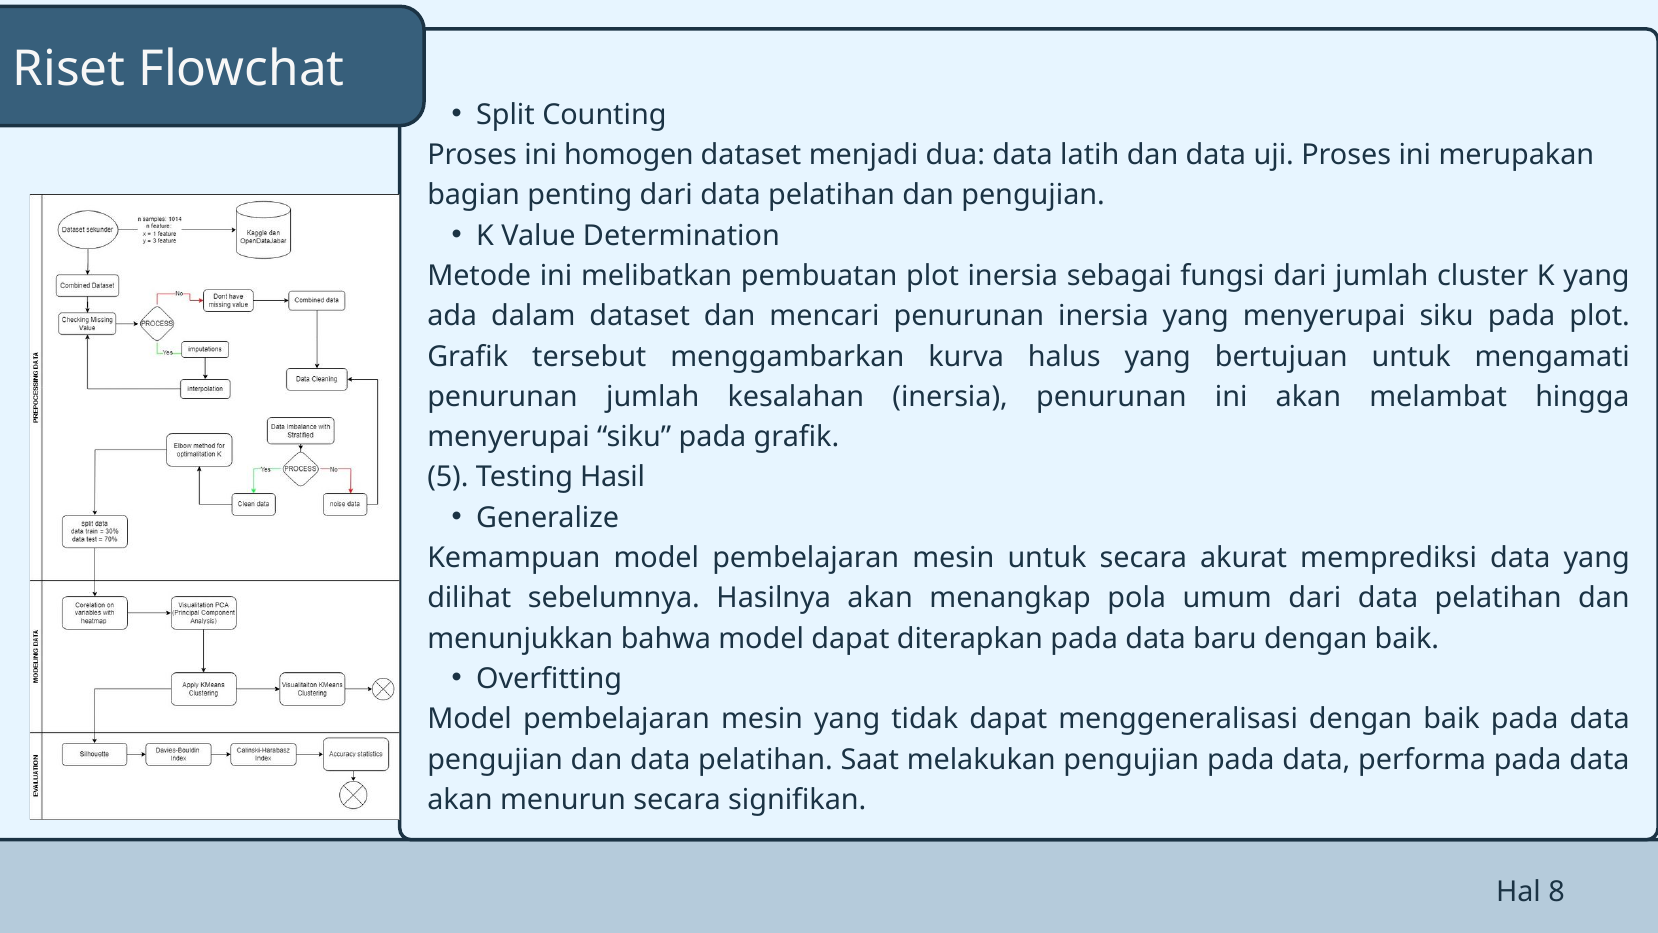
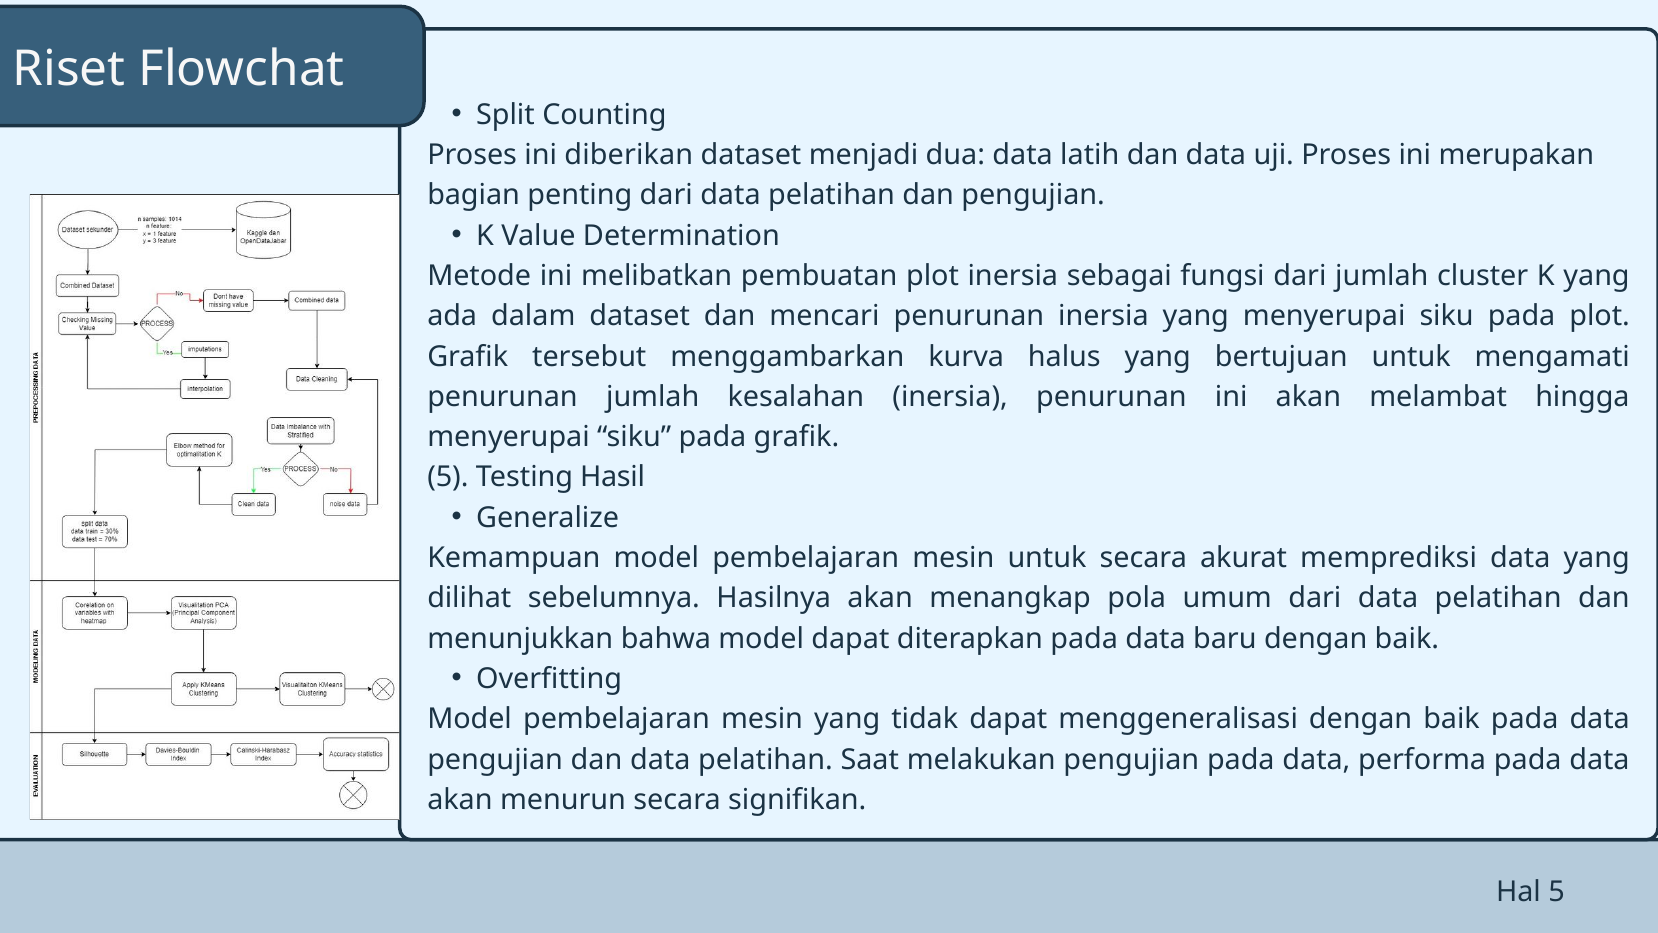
homogen: homogen -> diberikan
Hal 8: 8 -> 5
